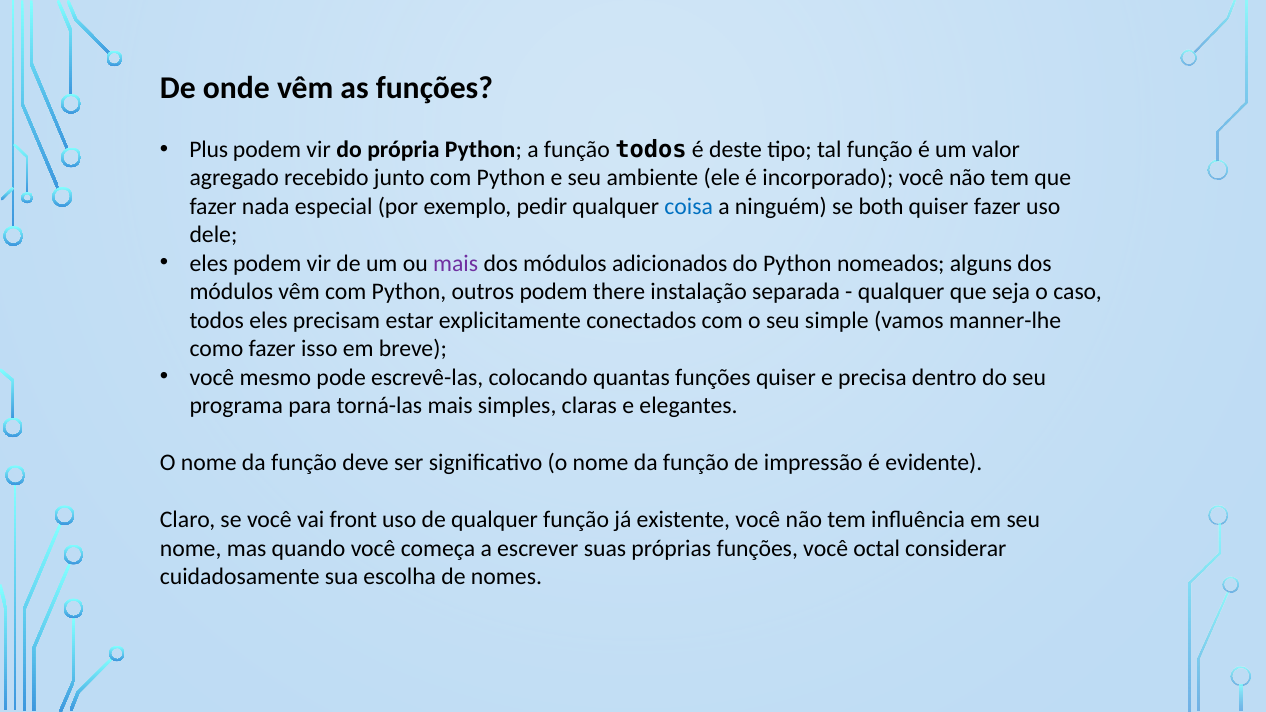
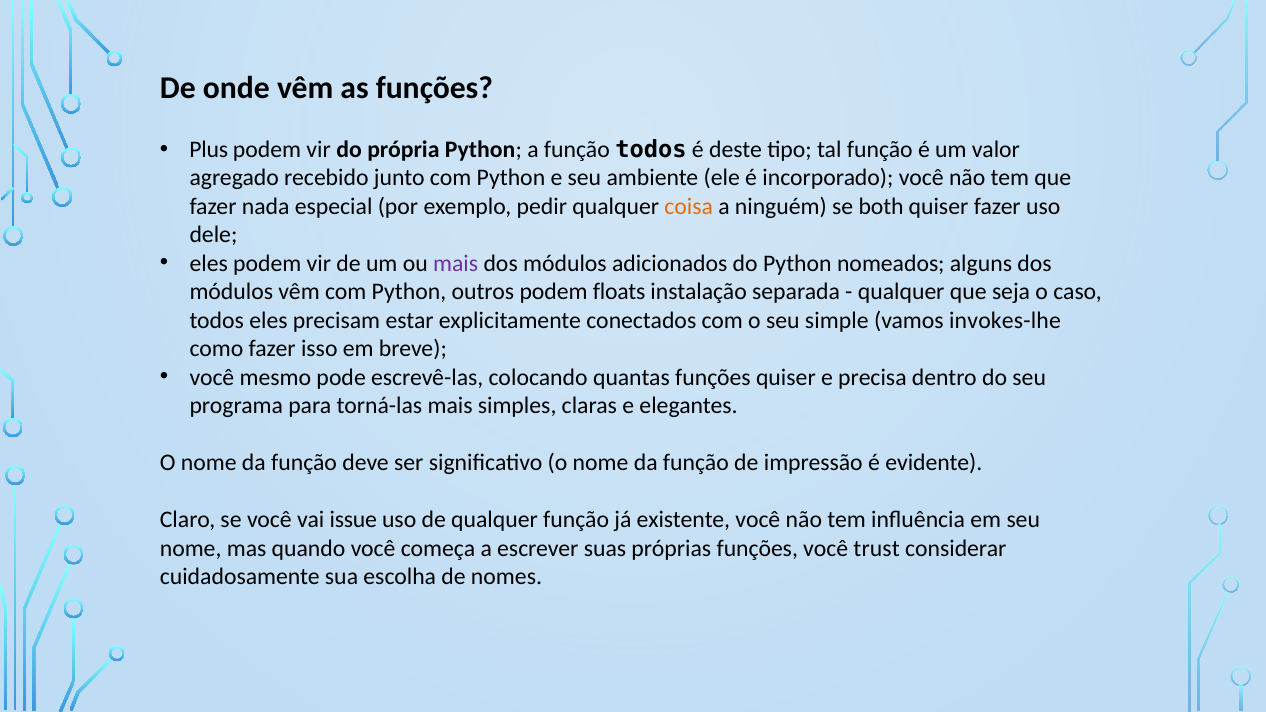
coisa colour: blue -> orange
there: there -> floats
manner-lhe: manner-lhe -> invokes-lhe
front: front -> issue
octal: octal -> trust
